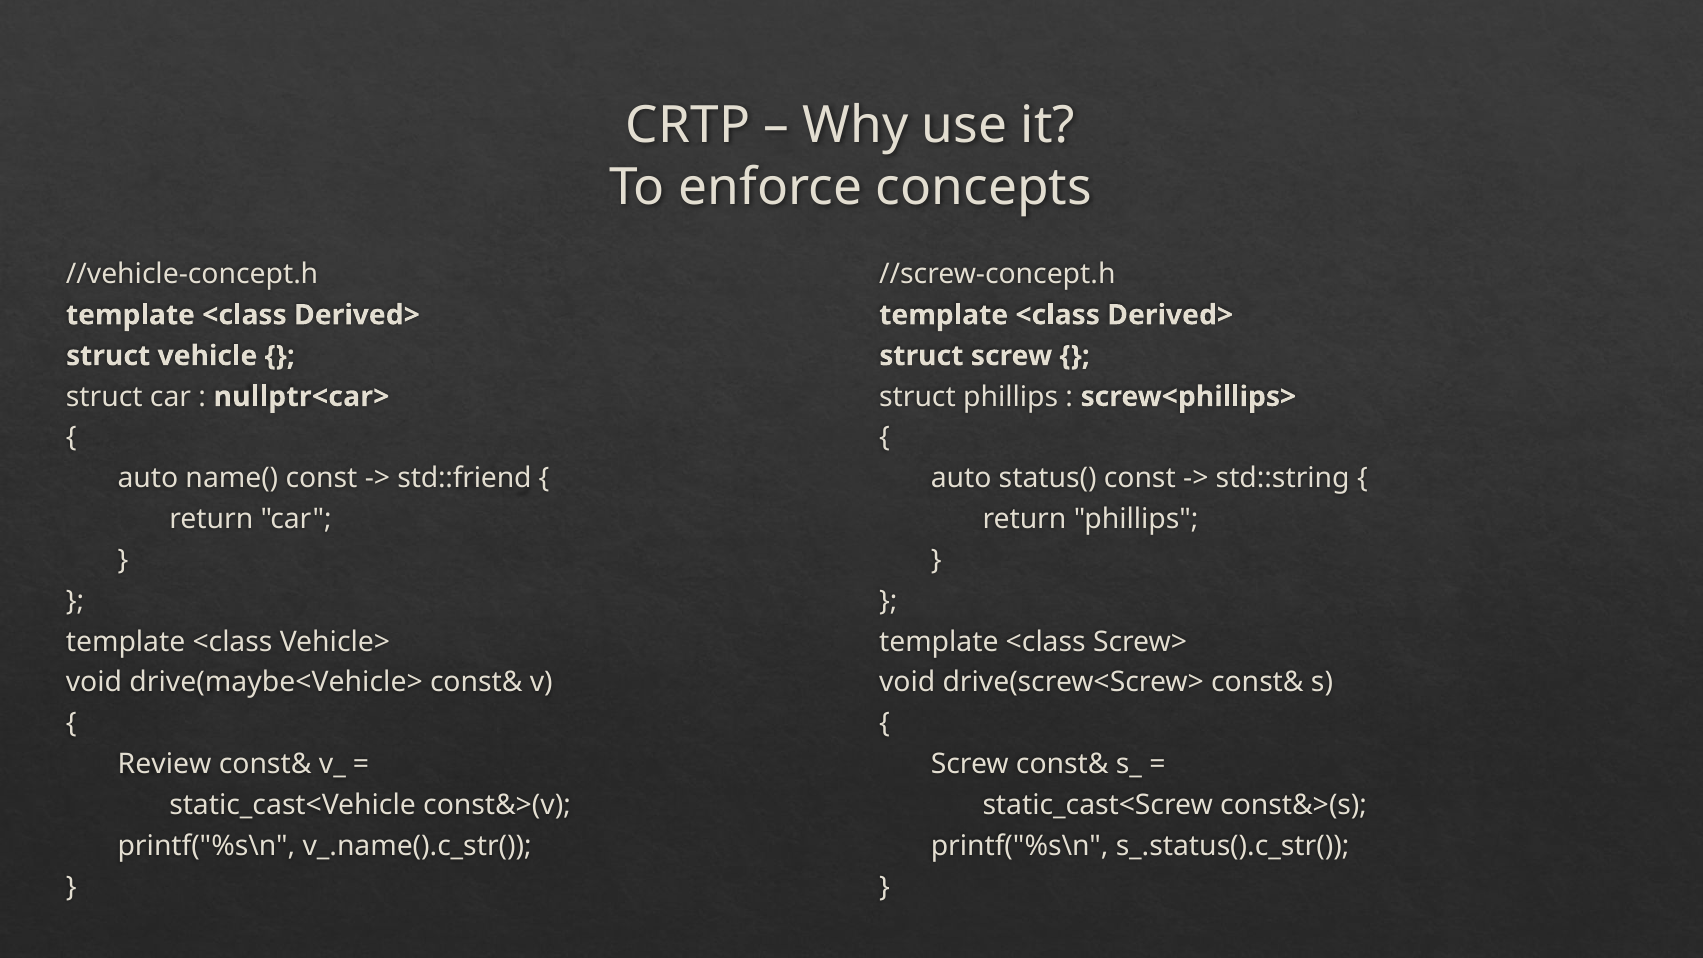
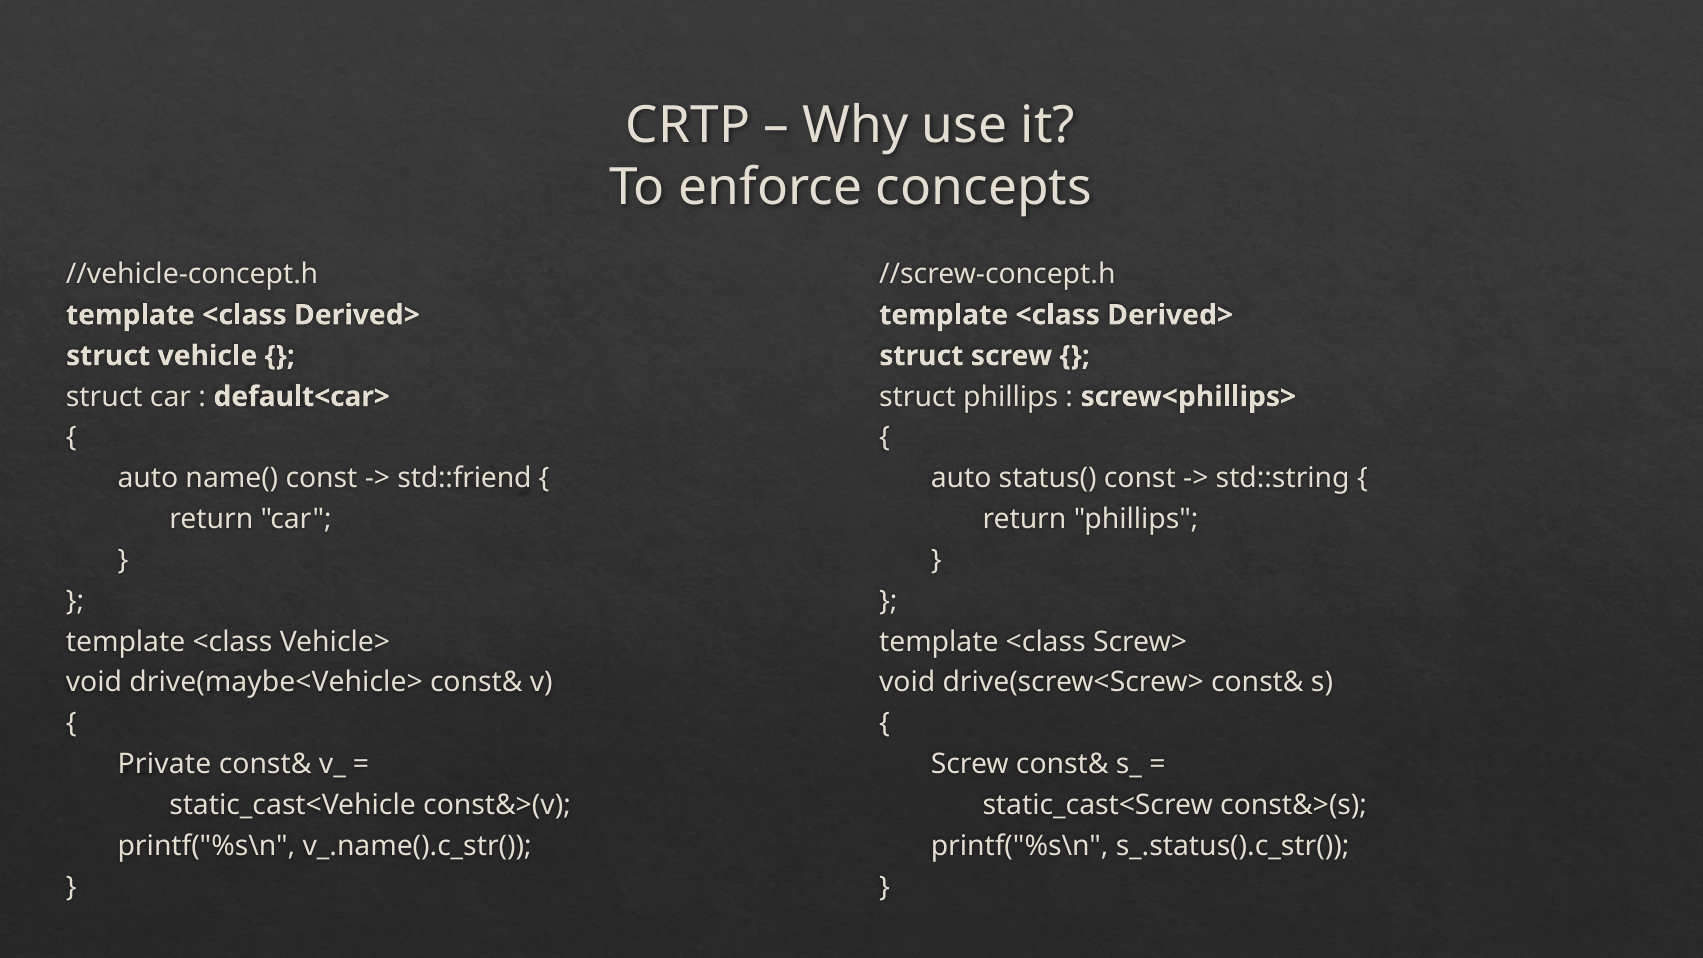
nullptr<car>: nullptr<car> -> default<car>
Review: Review -> Private
